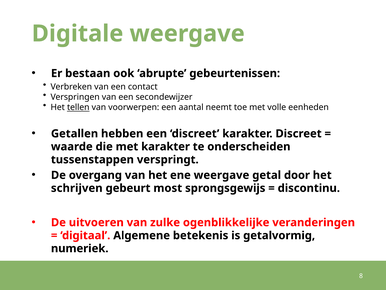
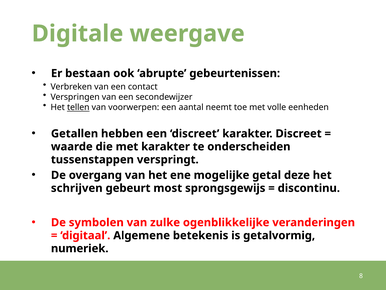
ene weergave: weergave -> mogelijke
door: door -> deze
uitvoeren: uitvoeren -> symbolen
